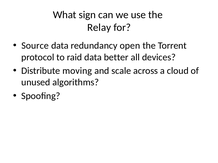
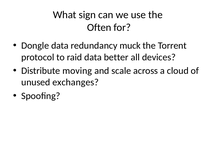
Relay: Relay -> Often
Source: Source -> Dongle
open: open -> muck
algorithms: algorithms -> exchanges
